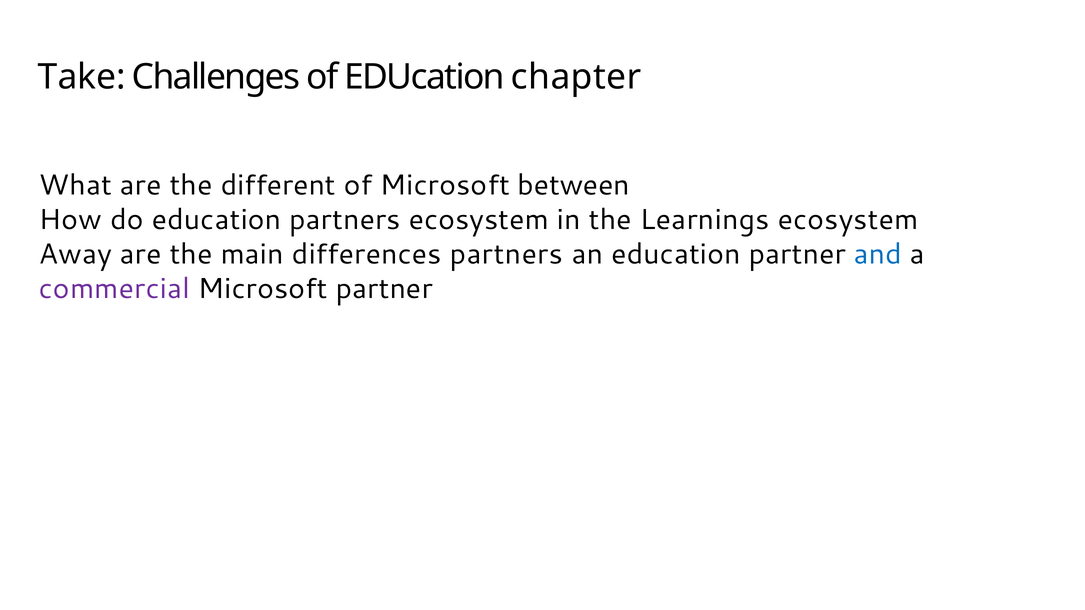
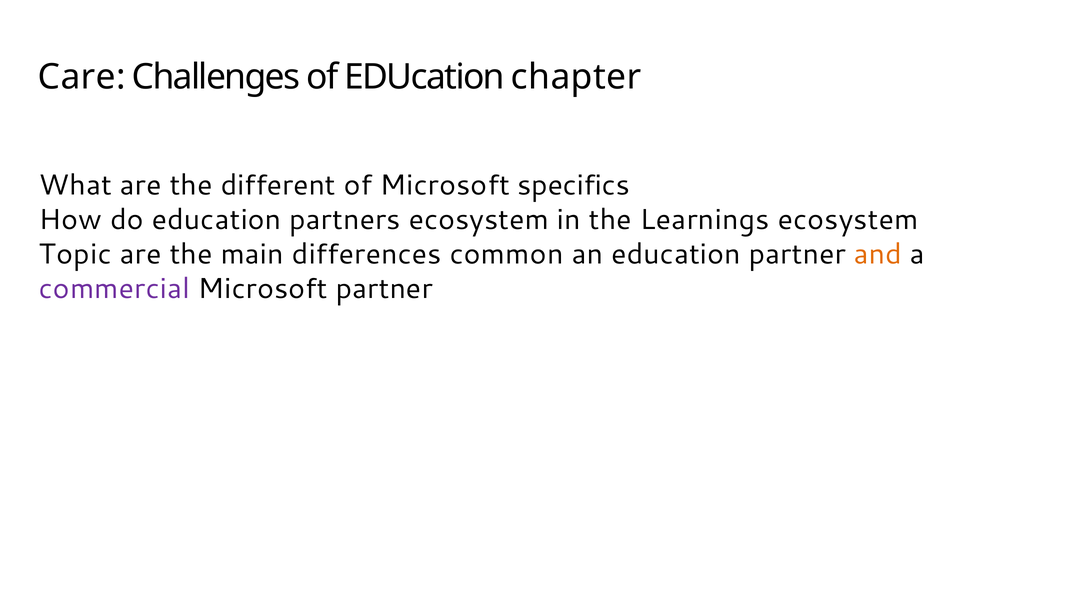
Take: Take -> Care
between: between -> specifics
Away: Away -> Topic
differences partners: partners -> common
and colour: blue -> orange
